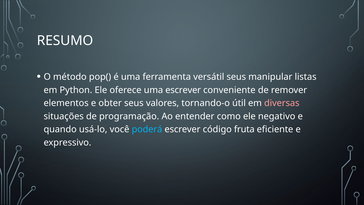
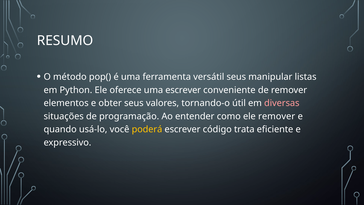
ele negativo: negativo -> remover
poderá colour: light blue -> yellow
fruta: fruta -> trata
